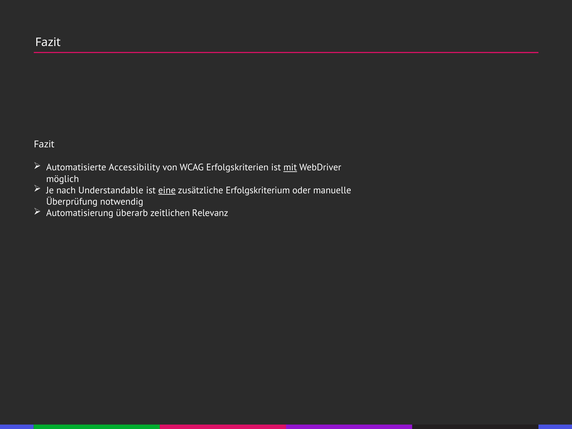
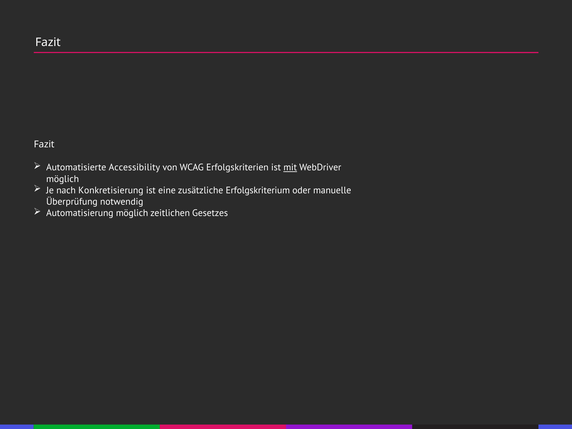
Understandable: Understandable -> Konkretisierung
eine underline: present -> none
Automatisierung überarb: überarb -> möglich
Relevanz: Relevanz -> Gesetzes
